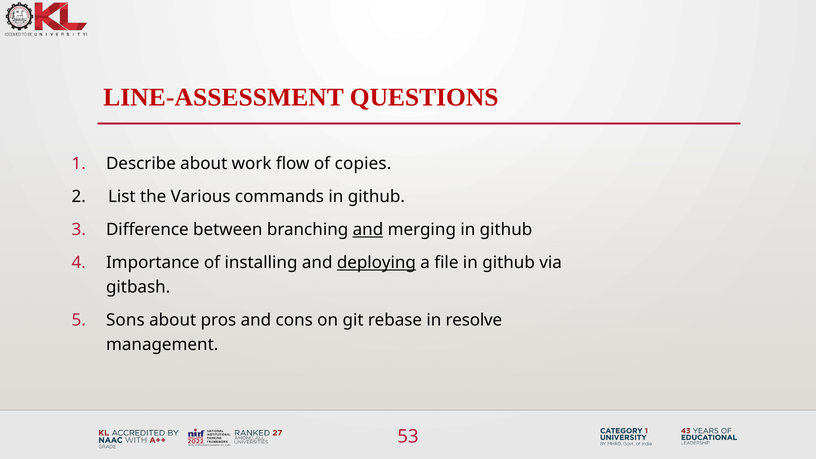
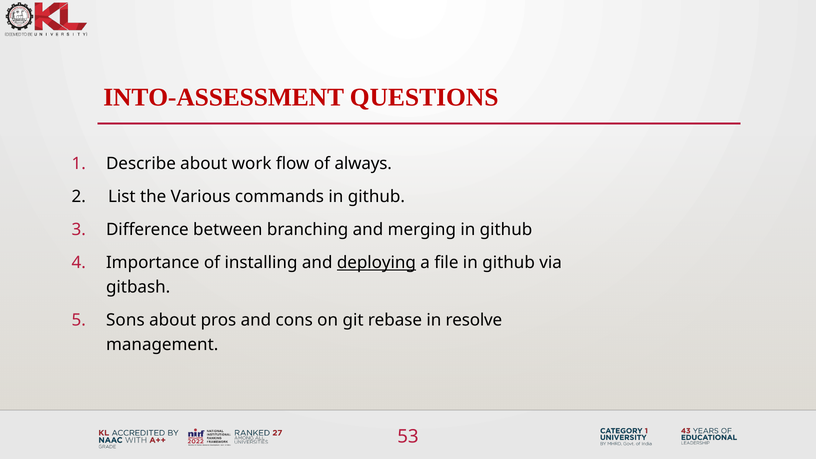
LINE-ASSESSMENT: LINE-ASSESSMENT -> INTO-ASSESSMENT
copies: copies -> always
and at (368, 230) underline: present -> none
